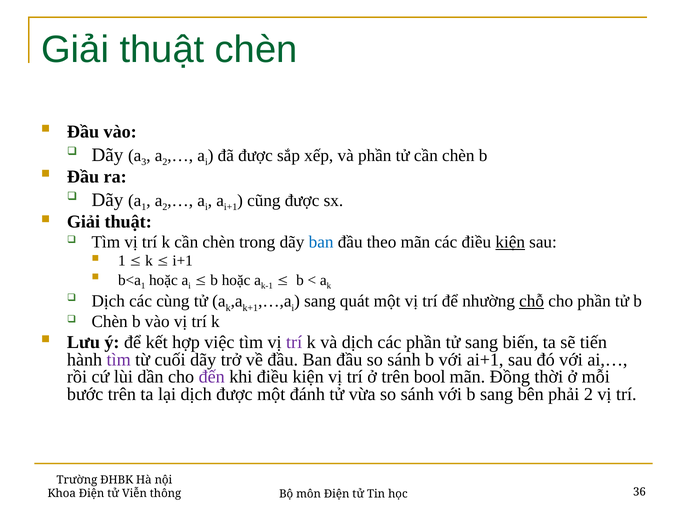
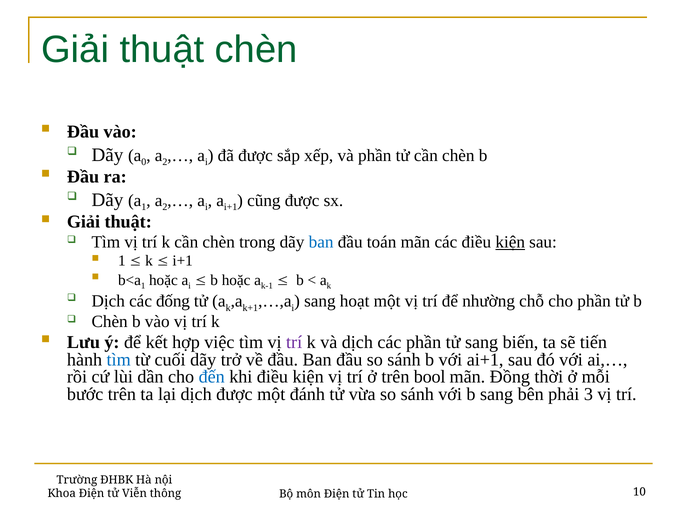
3: 3 -> 0
theo: theo -> toán
cùng: cùng -> đống
quát: quát -> hoạt
chỗ underline: present -> none
tìm at (119, 360) colour: purple -> blue
đến colour: purple -> blue
phải 2: 2 -> 3
36: 36 -> 10
